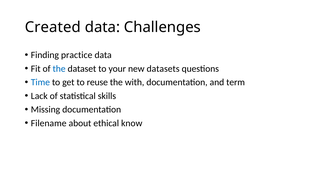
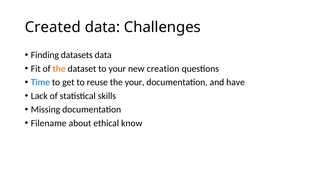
practice: practice -> datasets
the at (59, 69) colour: blue -> orange
datasets: datasets -> creation
the with: with -> your
term: term -> have
